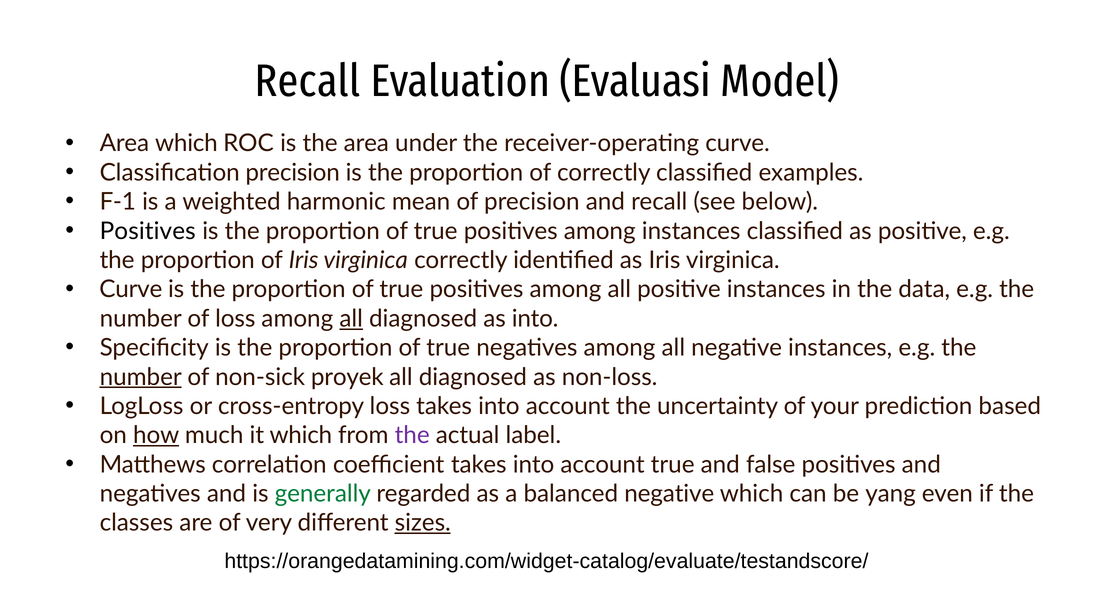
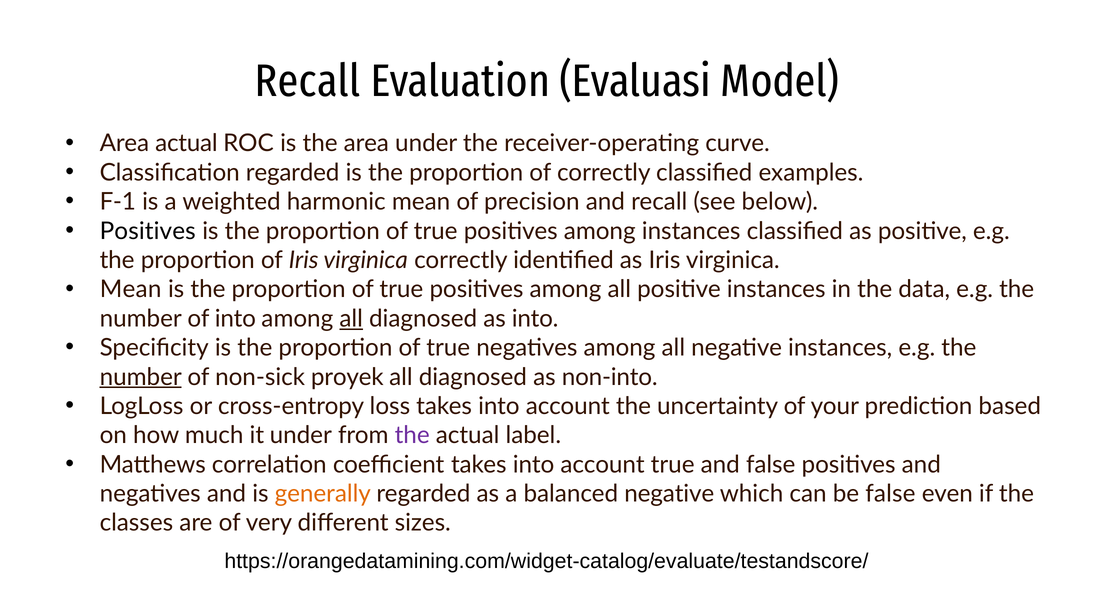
Area which: which -> actual
Classification precision: precision -> regarded
Curve at (131, 289): Curve -> Mean
of loss: loss -> into
non-loss: non-loss -> non-into
how underline: present -> none
it which: which -> under
generally colour: green -> orange
be yang: yang -> false
sizes underline: present -> none
